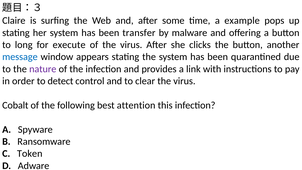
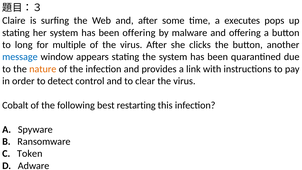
example: example -> executes
been transfer: transfer -> offering
execute: execute -> multiple
nature colour: purple -> orange
attention: attention -> restarting
